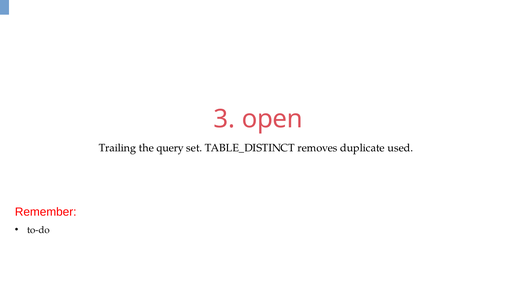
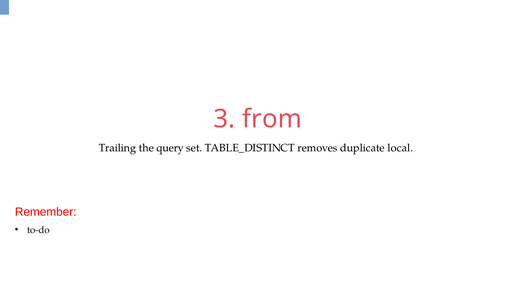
open: open -> from
used: used -> local
